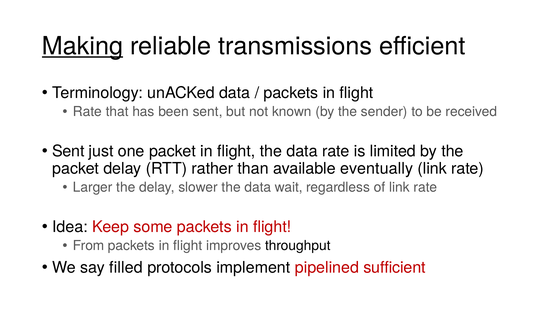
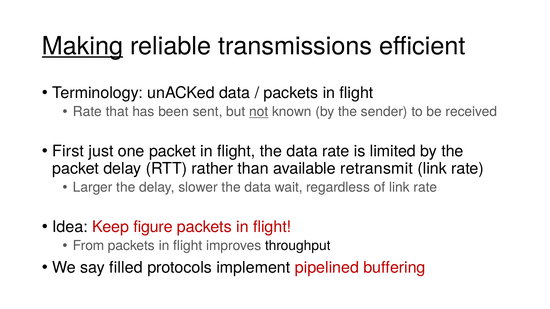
not underline: none -> present
Sent at (68, 151): Sent -> First
eventually: eventually -> retransmit
some: some -> figure
sufficient: sufficient -> buffering
